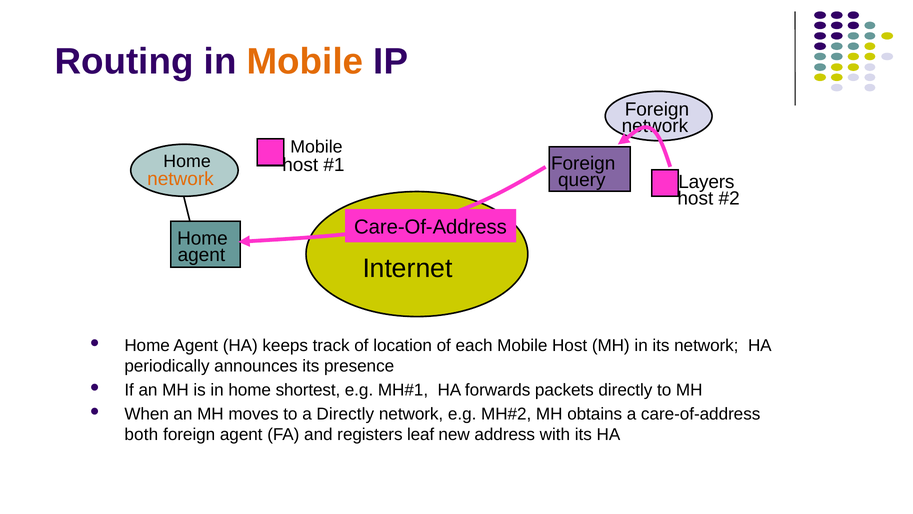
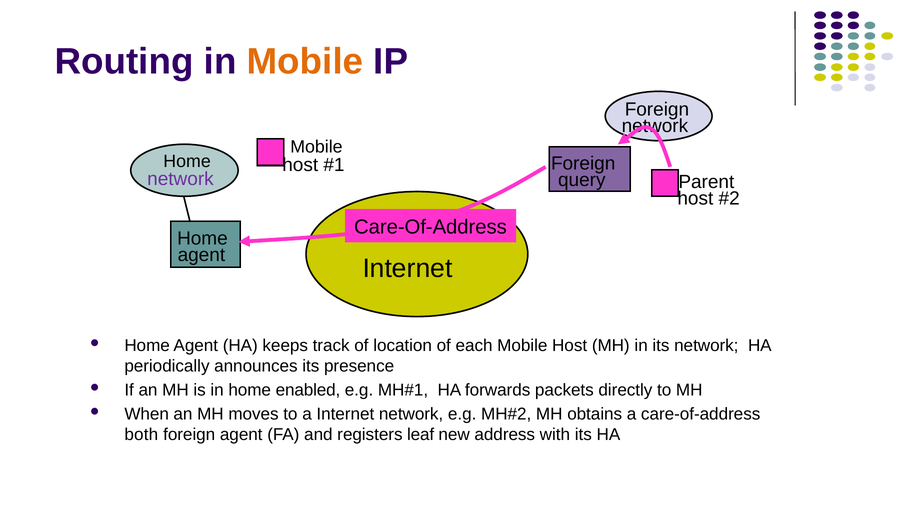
network at (180, 179) colour: orange -> purple
Layers: Layers -> Parent
shortest: shortest -> enabled
a Directly: Directly -> Internet
